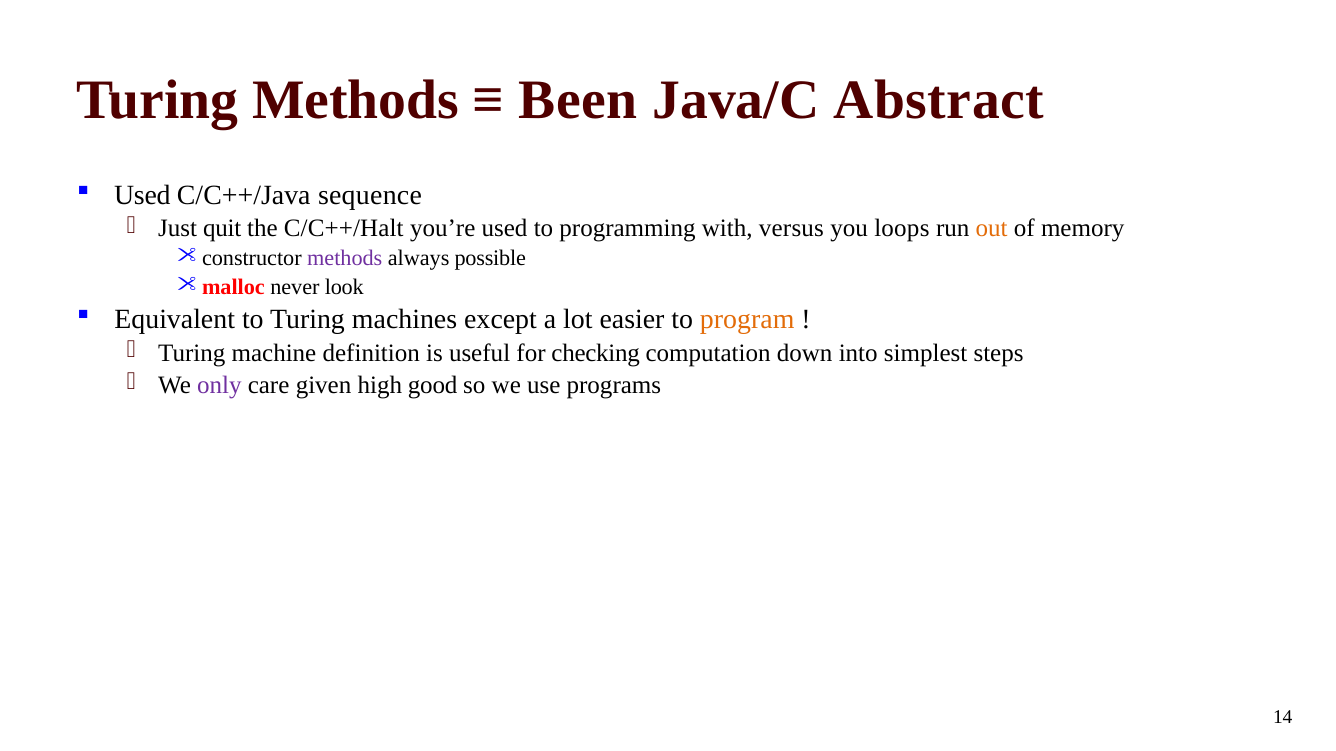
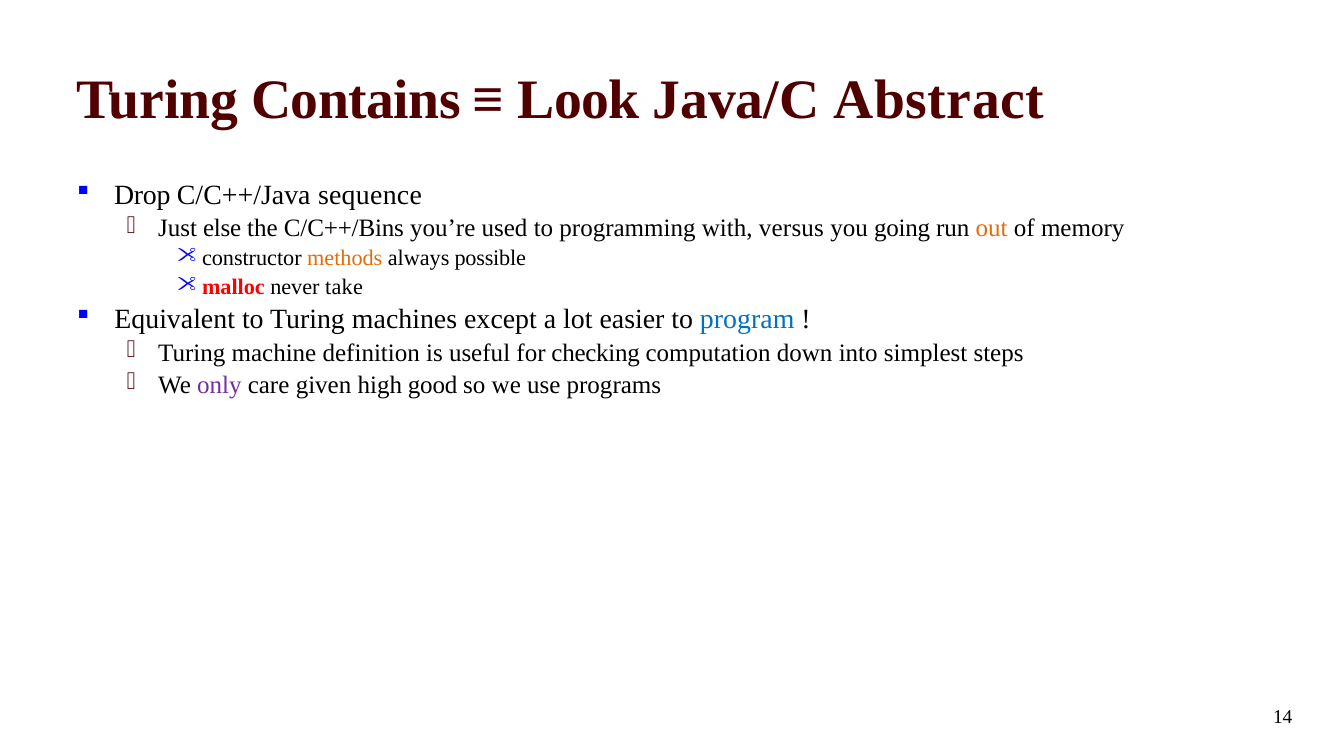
Turing Methods: Methods -> Contains
Been: Been -> Look
Used at (142, 195): Used -> Drop
quit: quit -> else
C/C++/Halt: C/C++/Halt -> C/C++/Bins
loops: loops -> going
methods at (345, 259) colour: purple -> orange
look: look -> take
program colour: orange -> blue
